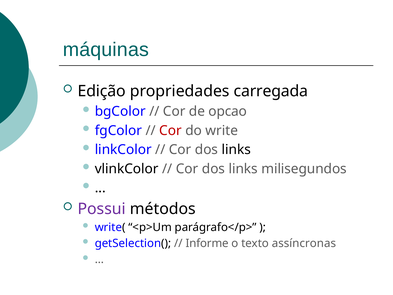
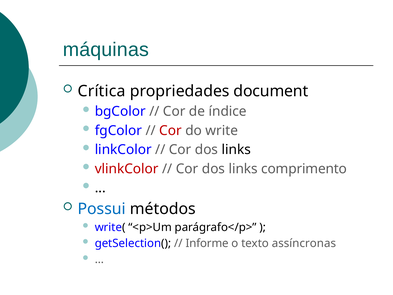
Edição: Edição -> Crítica
carregada: carregada -> document
opcao: opcao -> índice
vlinkColor colour: black -> red
milisegundos: milisegundos -> comprimento
Possui colour: purple -> blue
